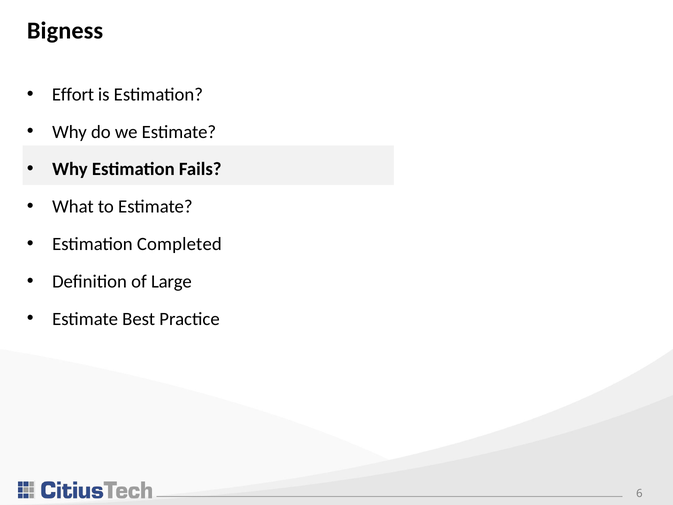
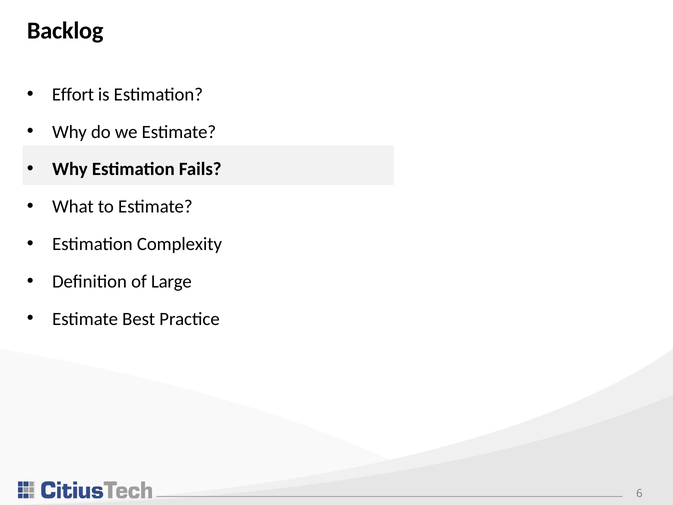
Bigness: Bigness -> Backlog
Completed: Completed -> Complexity
